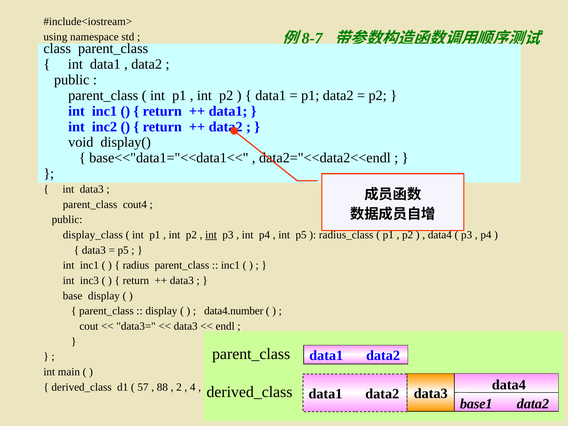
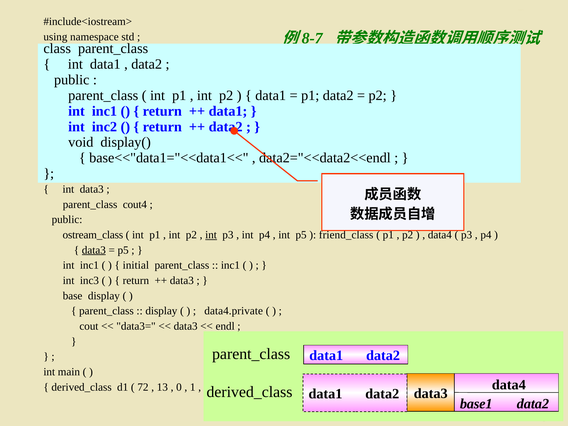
display_class: display_class -> ostream_class
radius_class: radius_class -> friend_class
data3 at (94, 250) underline: none -> present
radius: radius -> initial
data4.number: data4.number -> data4.private
57: 57 -> 72
88: 88 -> 13
2: 2 -> 0
4: 4 -> 1
